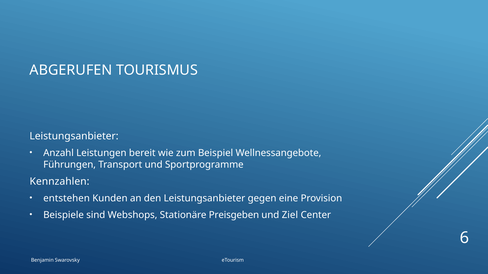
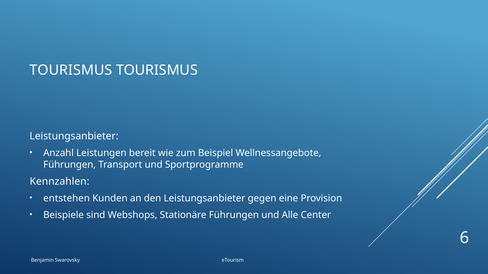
ABGERUFEN at (71, 70): ABGERUFEN -> TOURISMUS
Stationäre Preisgeben: Preisgeben -> Führungen
Ziel: Ziel -> Alle
